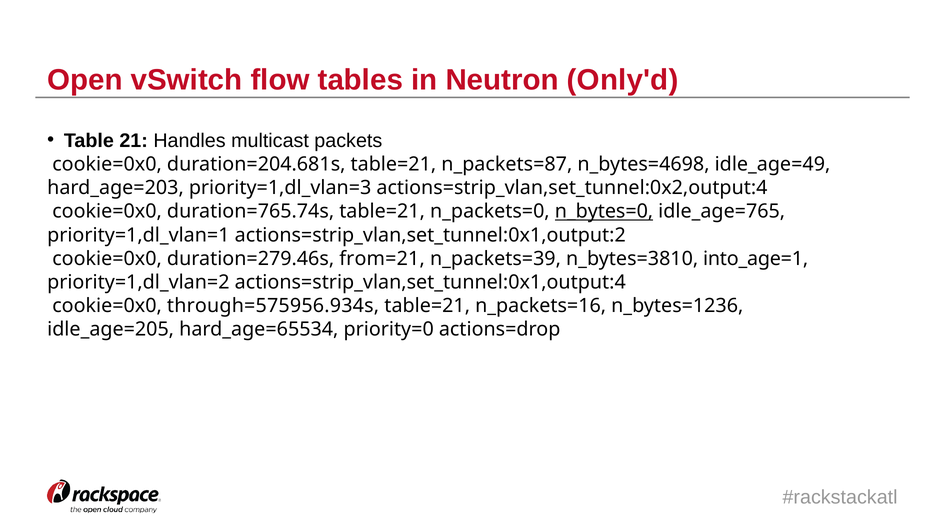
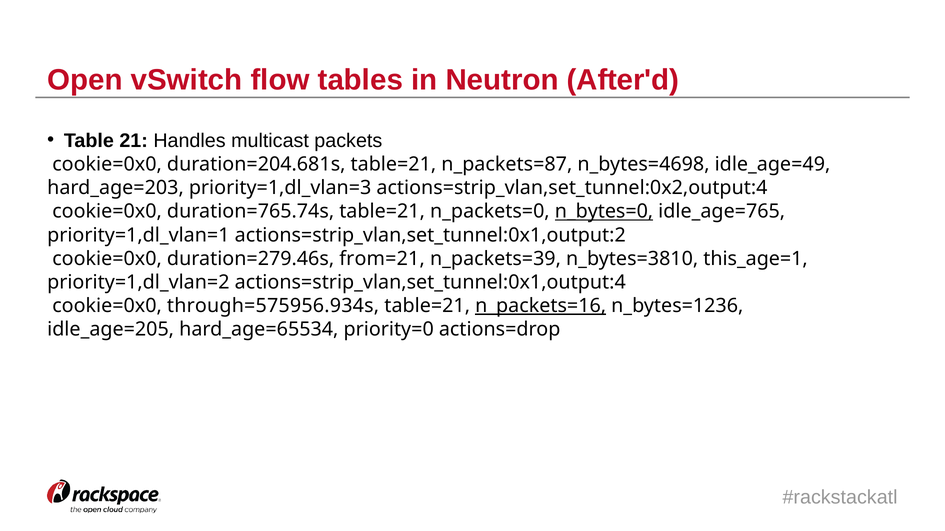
Only'd: Only'd -> After'd
into_age=1: into_age=1 -> this_age=1
n_packets=16 underline: none -> present
